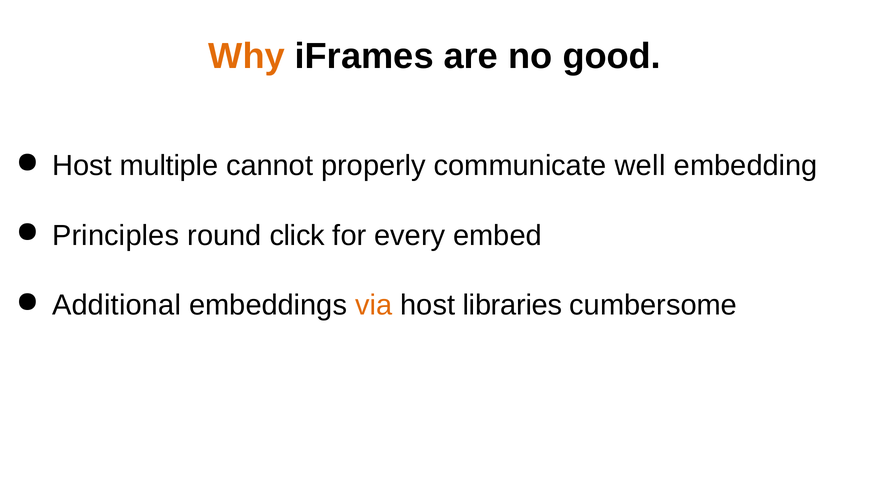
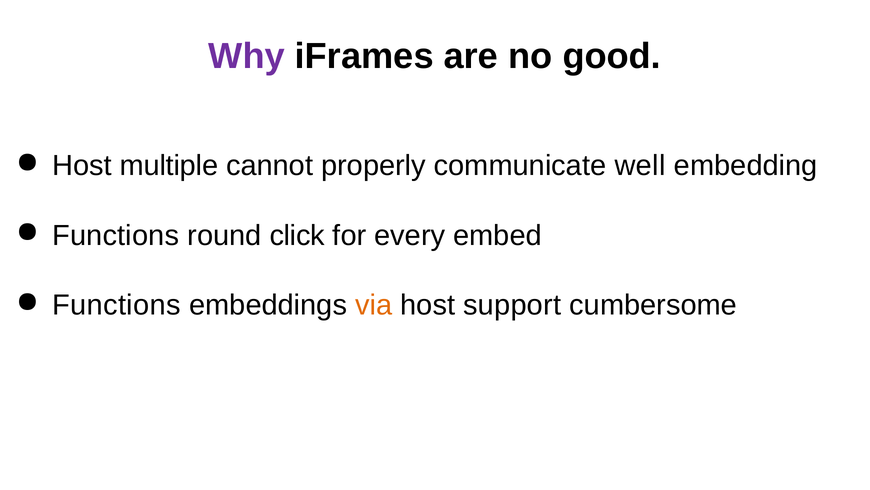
Why colour: orange -> purple
Principles at (116, 235): Principles -> Functions
Additional at (117, 305): Additional -> Functions
libraries: libraries -> support
